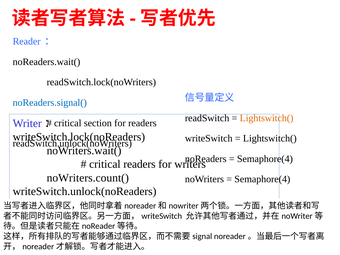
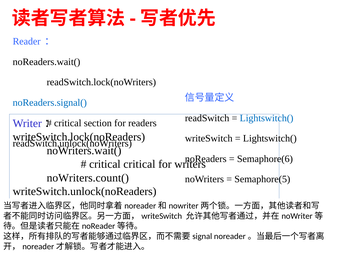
Lightswitch( at (267, 118) colour: orange -> blue
Semaphore(4 at (265, 159): Semaphore(4 -> Semaphore(6
critical readers: readers -> critical
Semaphore(4 at (262, 179): Semaphore(4 -> Semaphore(5
